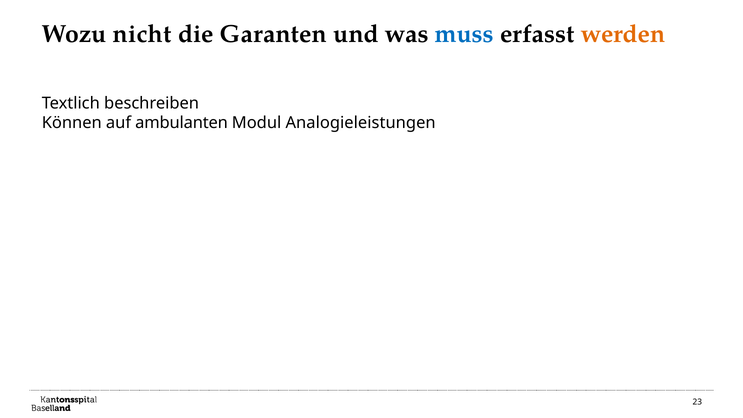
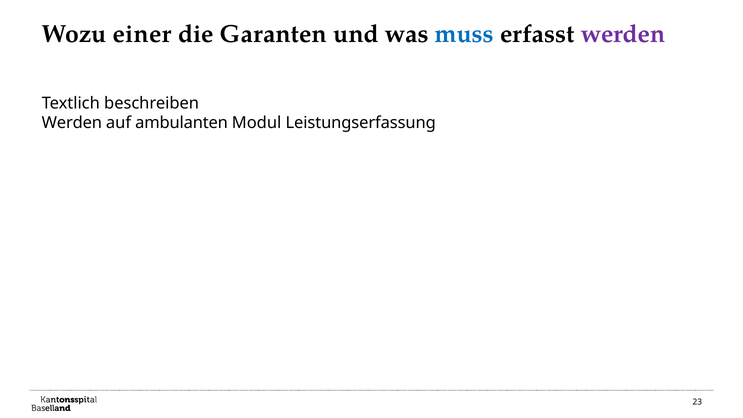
nicht: nicht -> einer
werden at (623, 34) colour: orange -> purple
Können at (72, 123): Können -> Werden
Analogieleistungen: Analogieleistungen -> Leistungserfassung
